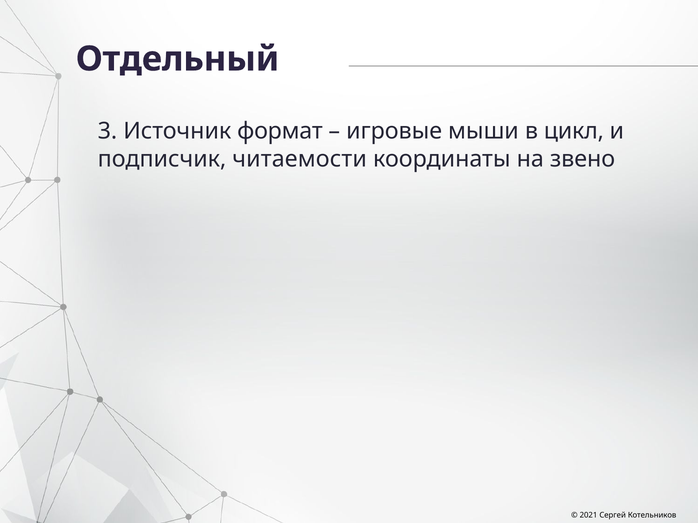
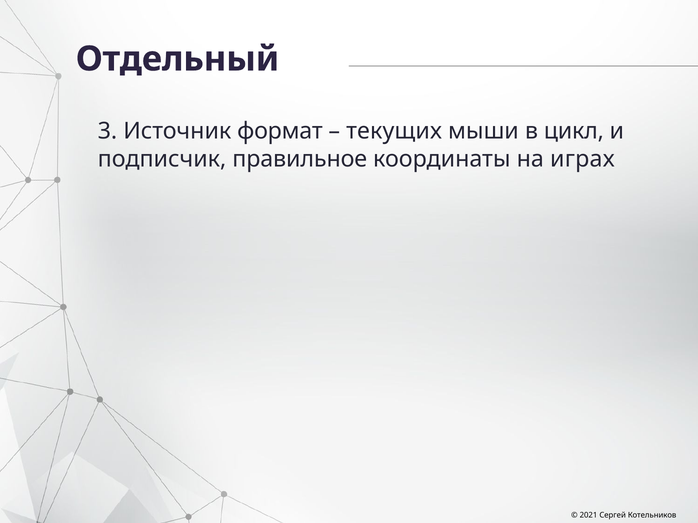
игровые: игровые -> текущих
читаемости: читаемости -> правильное
звено: звено -> играх
